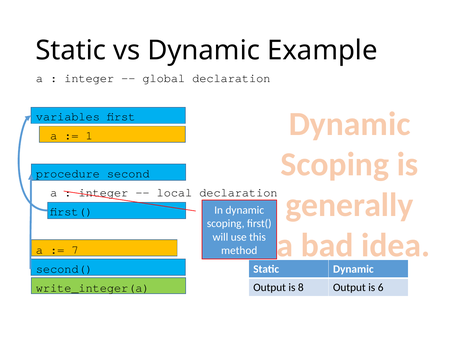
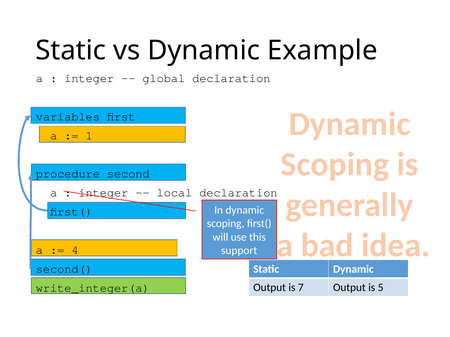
7: 7 -> 4
method: method -> support
8: 8 -> 7
6: 6 -> 5
